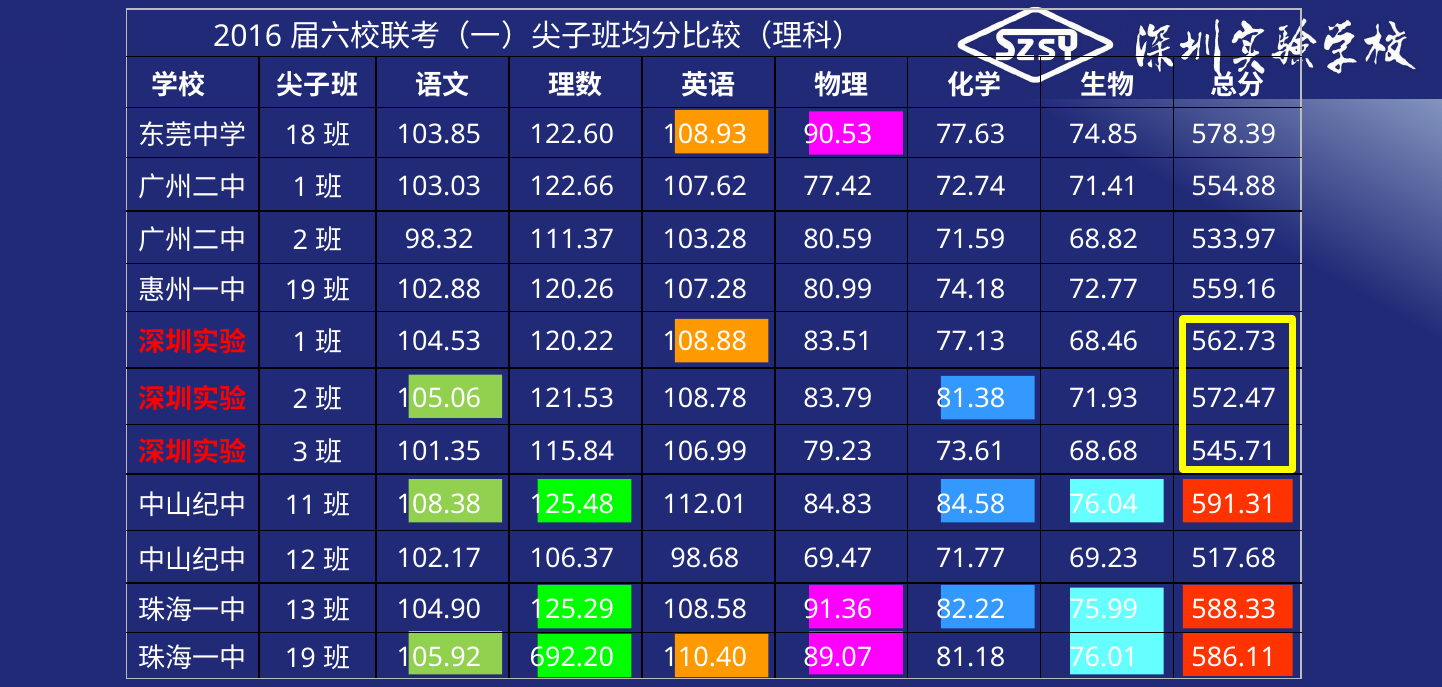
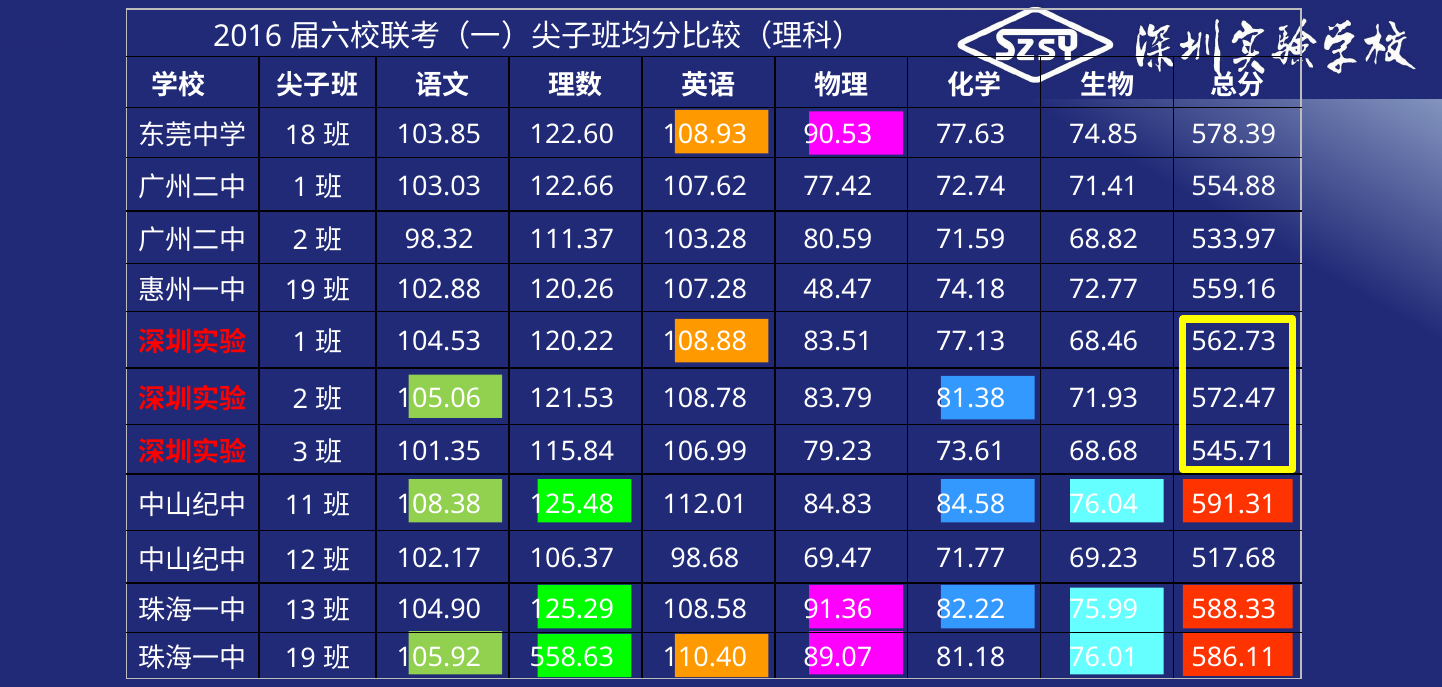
80.99: 80.99 -> 48.47
692.20: 692.20 -> 558.63
